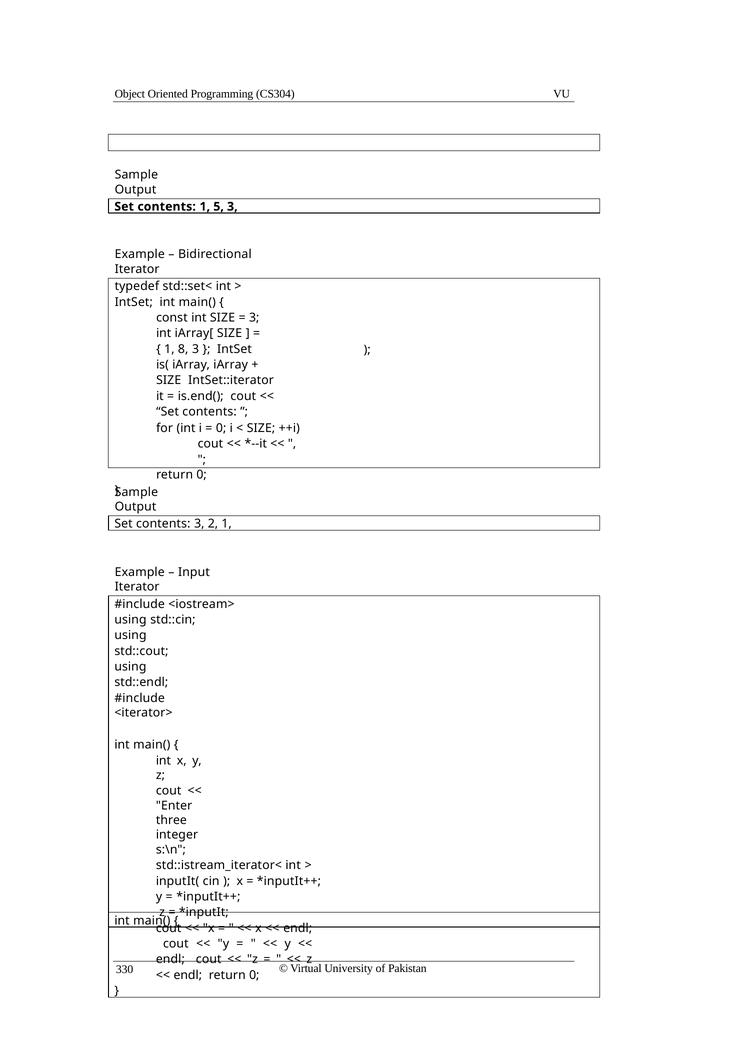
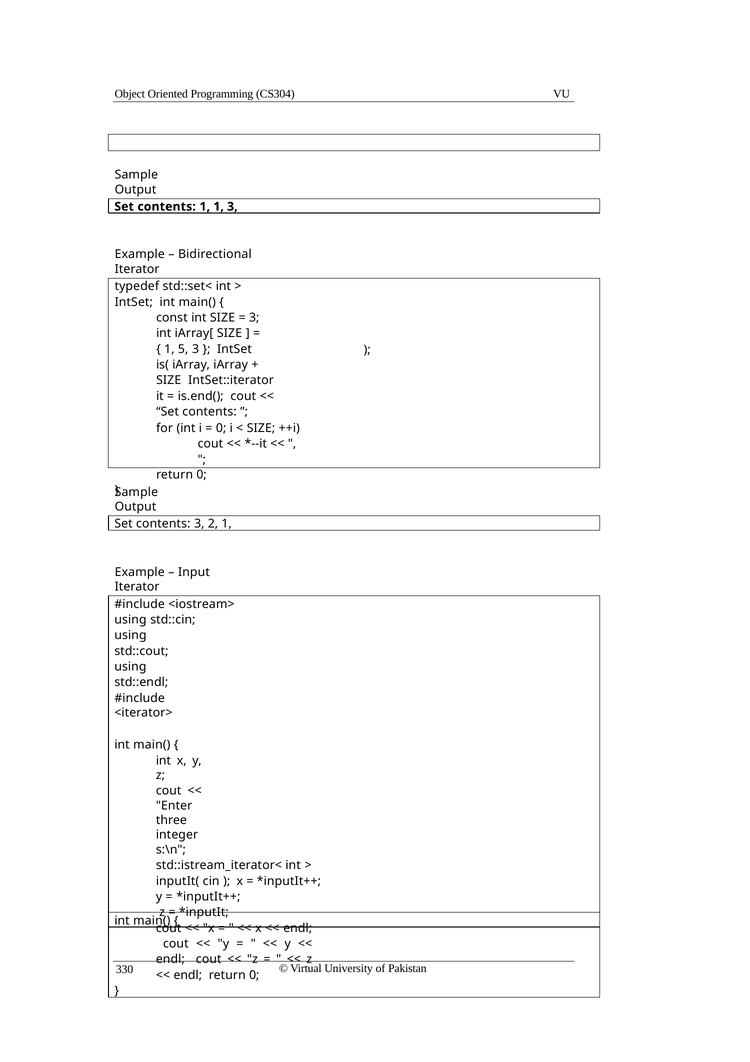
1 5: 5 -> 1
8: 8 -> 5
